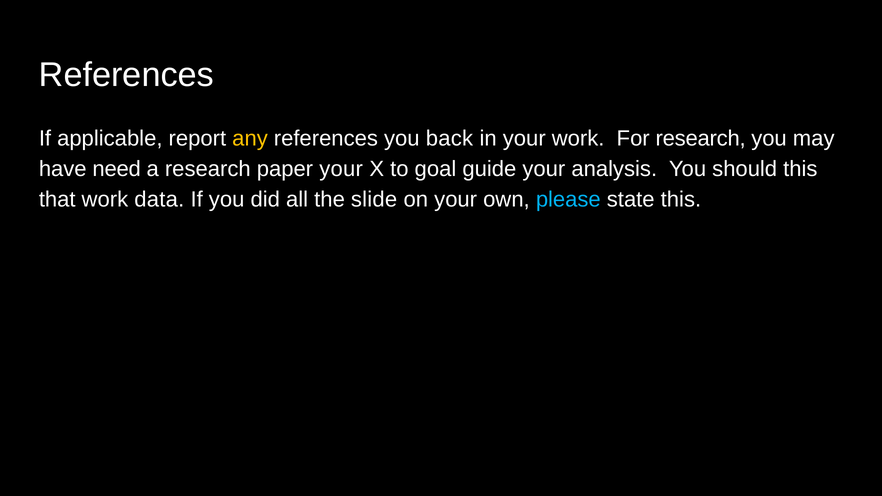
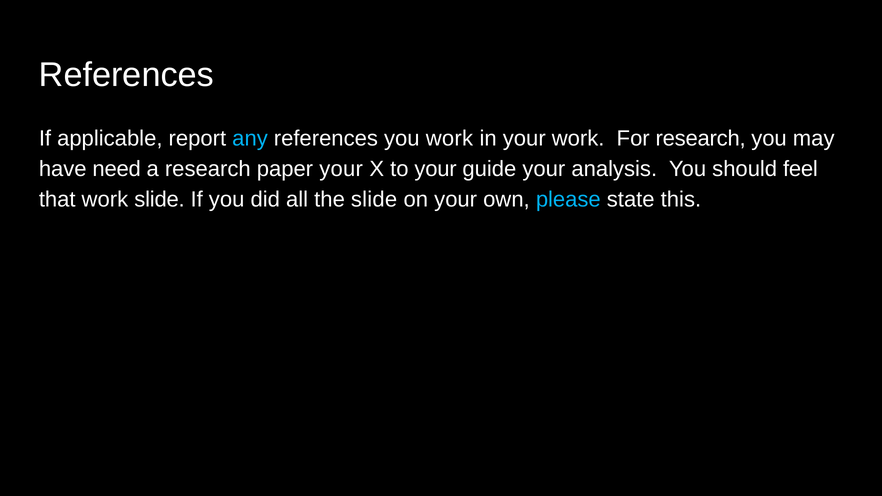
any colour: yellow -> light blue
you back: back -> work
to goal: goal -> your
should this: this -> feel
work data: data -> slide
